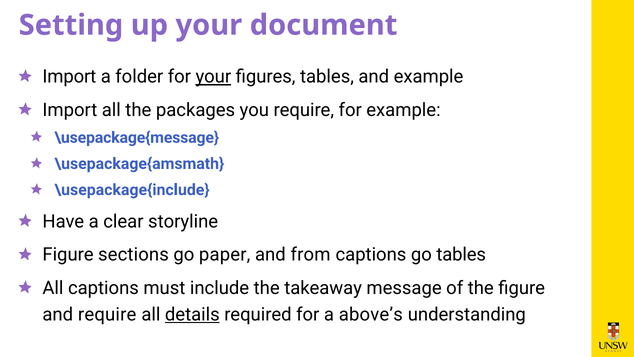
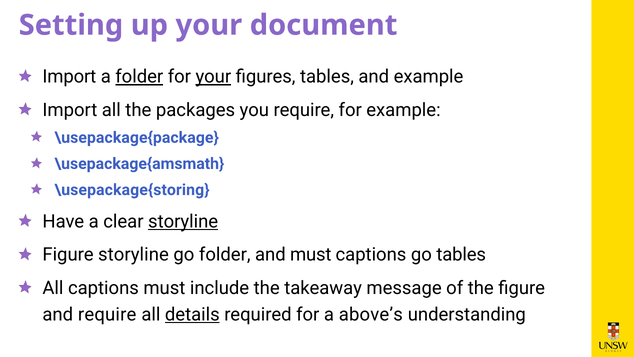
folder at (139, 77) underline: none -> present
\usepackage{message: \usepackage{message -> \usepackage{package
\usepackage{include: \usepackage{include -> \usepackage{storing
storyline at (183, 221) underline: none -> present
Figure sections: sections -> storyline
go paper: paper -> folder
and from: from -> must
